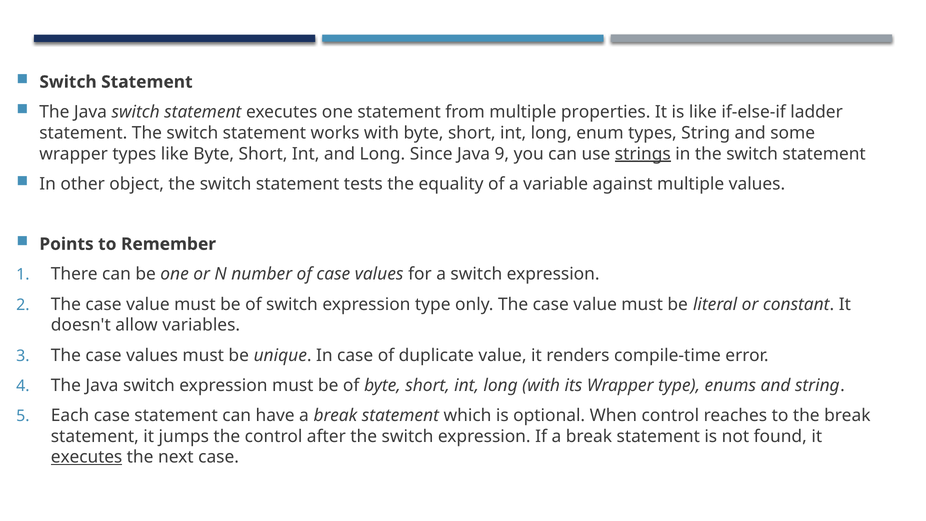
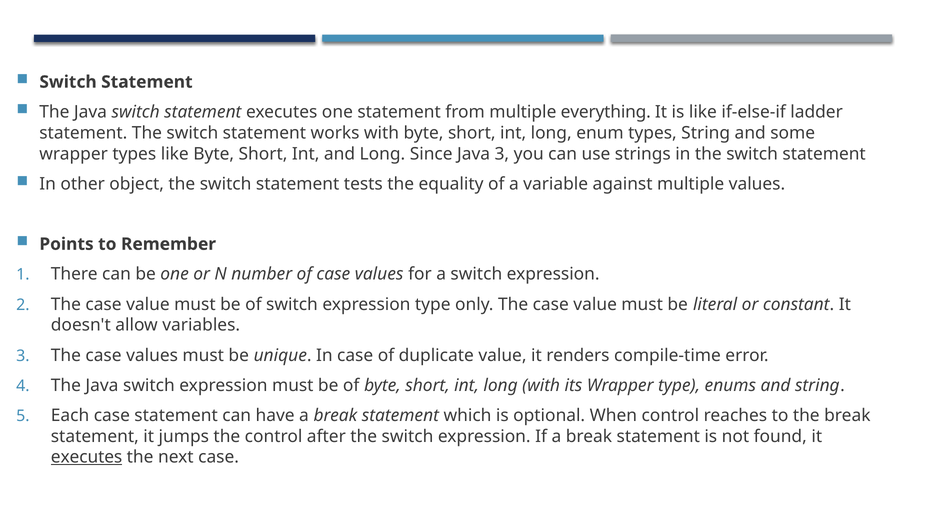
properties: properties -> everything
Java 9: 9 -> 3
strings underline: present -> none
